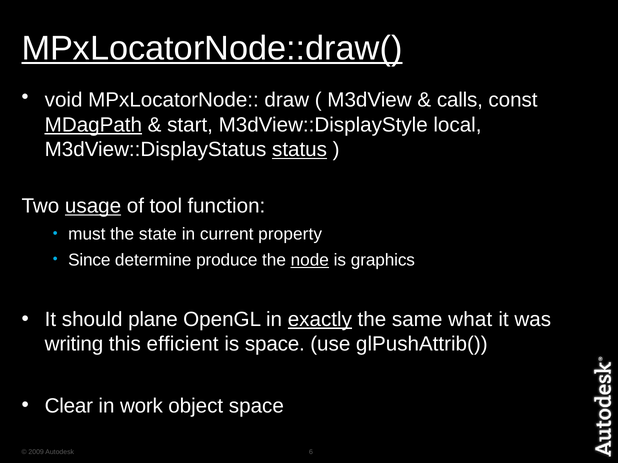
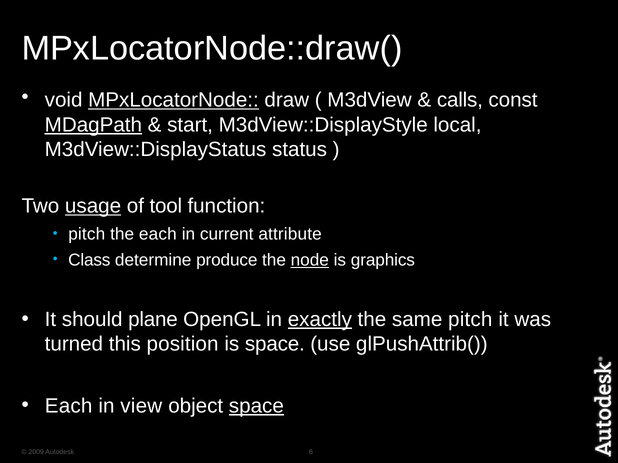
MPxLocatorNode::draw( underline: present -> none
MPxLocatorNode underline: none -> present
status underline: present -> none
must at (87, 234): must -> pitch
the state: state -> each
property: property -> attribute
Since: Since -> Class
same what: what -> pitch
writing: writing -> turned
efficient: efficient -> position
Clear at (69, 406): Clear -> Each
work: work -> view
space at (256, 406) underline: none -> present
